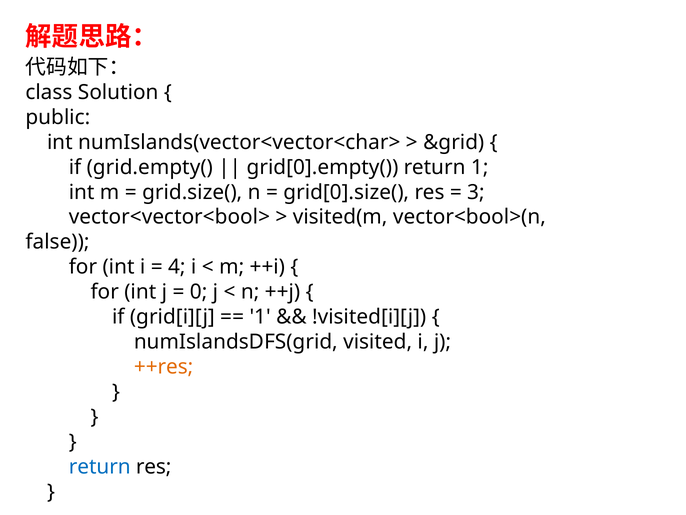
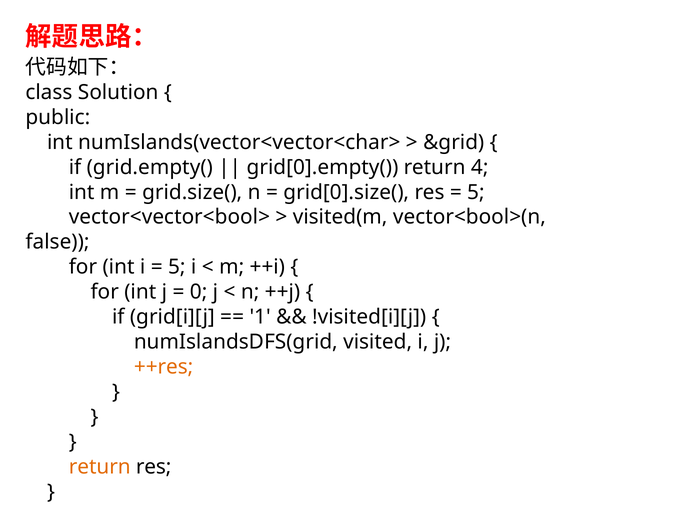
return 1: 1 -> 4
3 at (476, 192): 3 -> 5
4 at (177, 267): 4 -> 5
return at (100, 467) colour: blue -> orange
